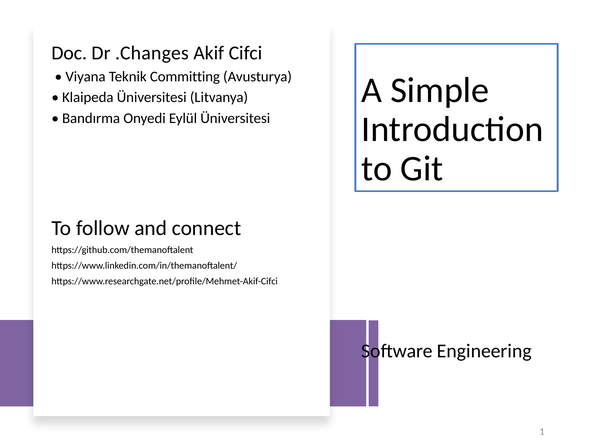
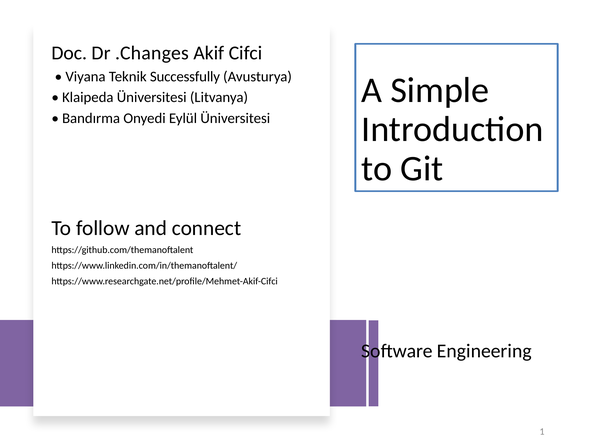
Committing: Committing -> Successfully
